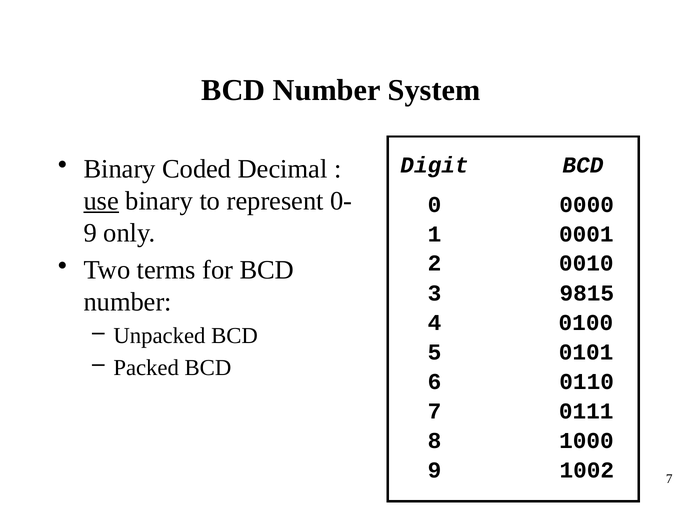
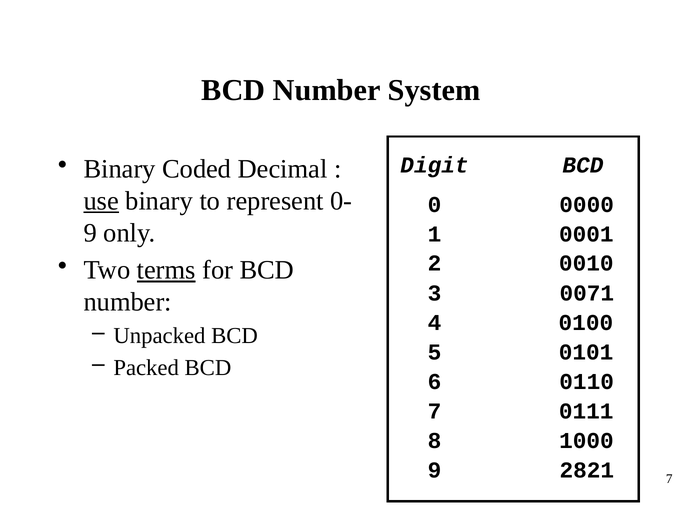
terms underline: none -> present
9815: 9815 -> 0071
1002: 1002 -> 2821
